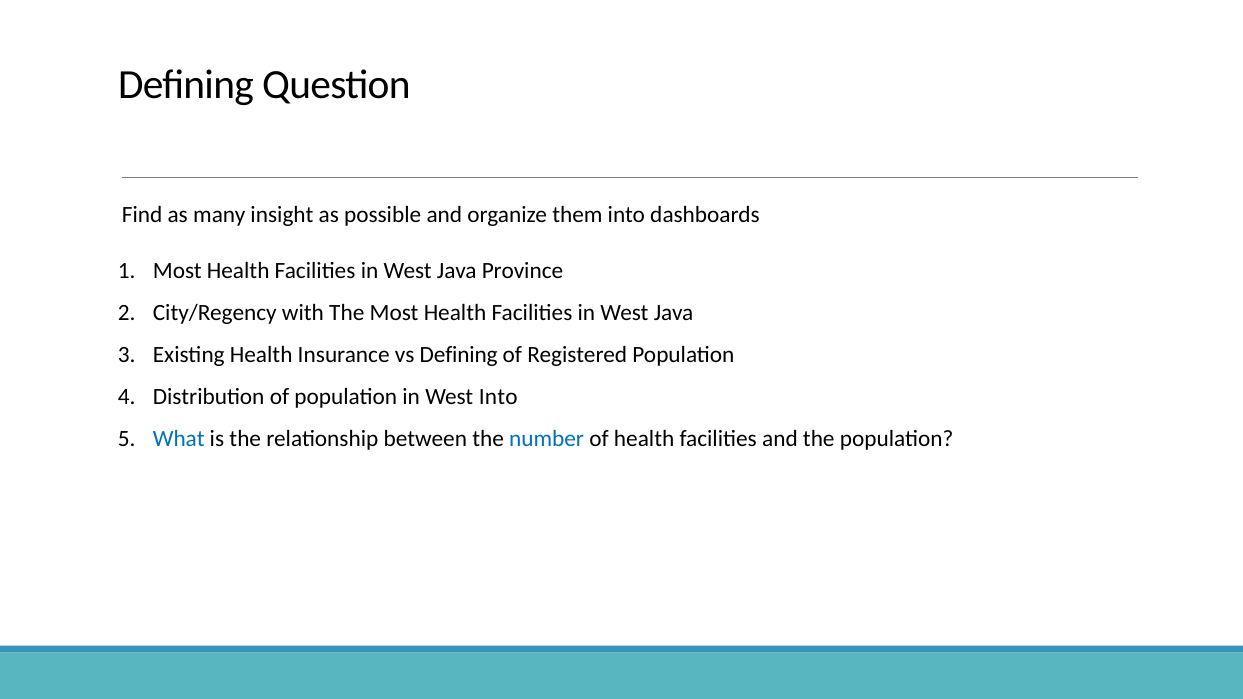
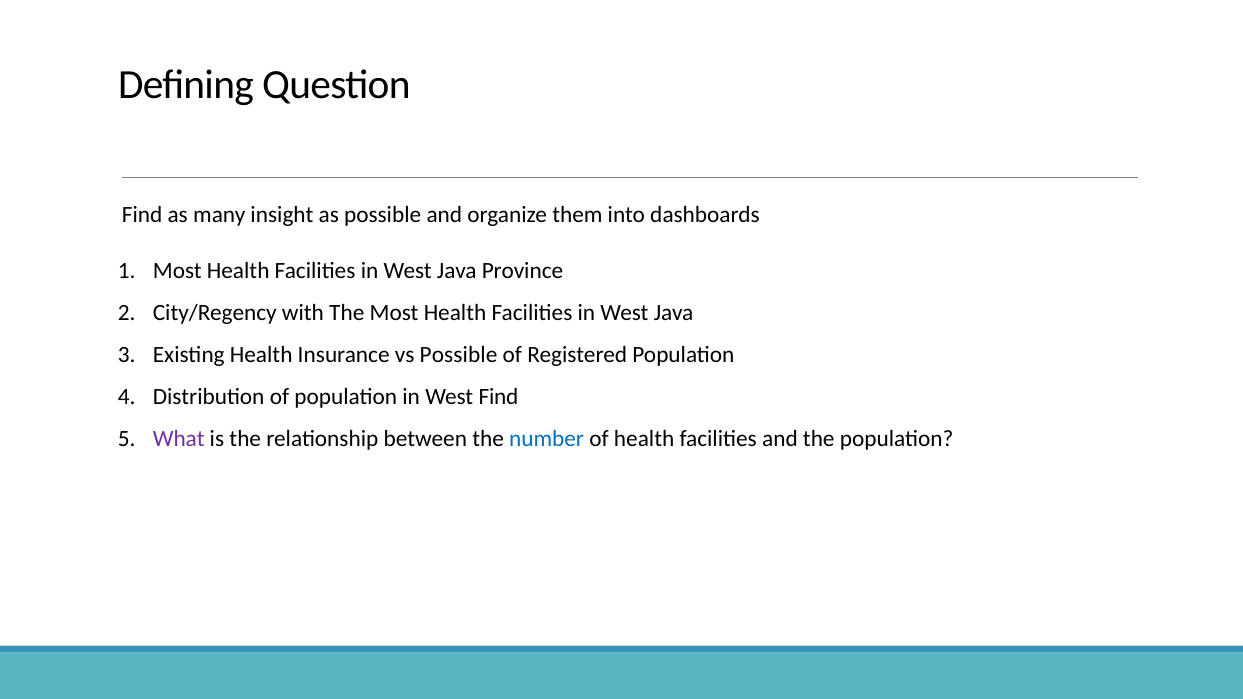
vs Defining: Defining -> Possible
West Into: Into -> Find
What colour: blue -> purple
